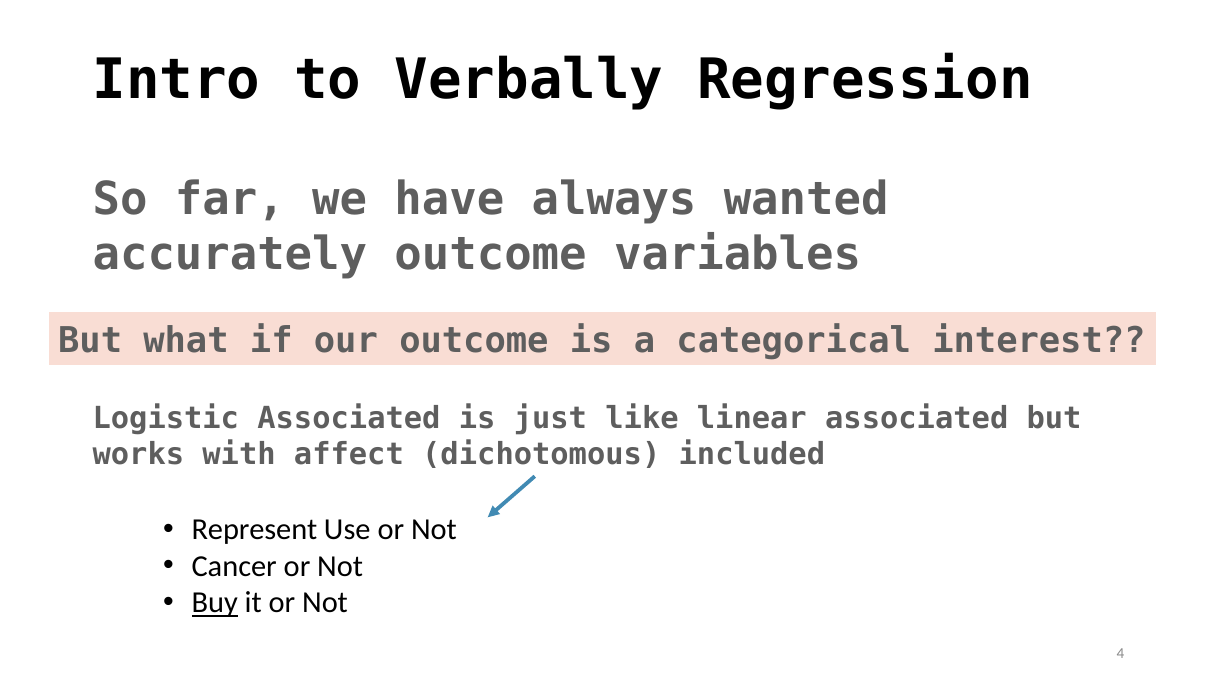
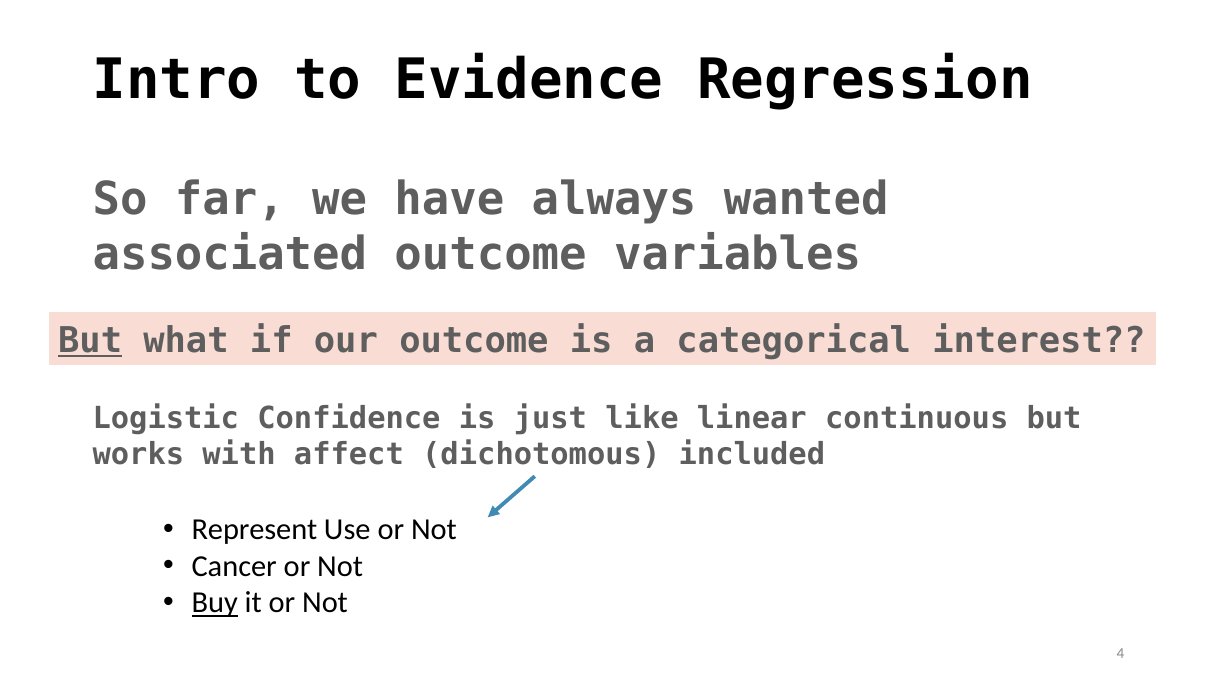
Verbally: Verbally -> Evidence
accurately: accurately -> associated
But at (90, 341) underline: none -> present
Logistic Associated: Associated -> Confidence
linear associated: associated -> continuous
